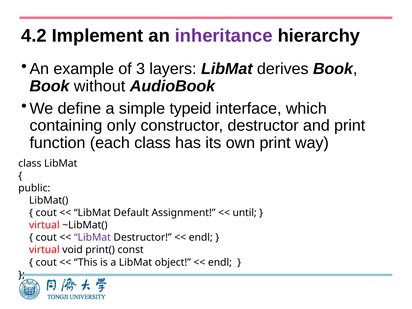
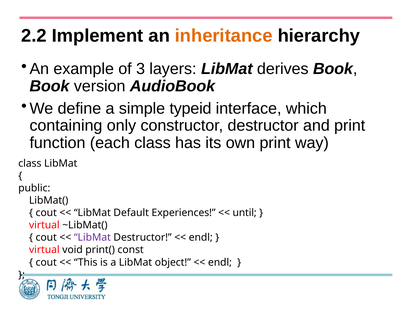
4.2: 4.2 -> 2.2
inheritance colour: purple -> orange
without: without -> version
Assignment: Assignment -> Experiences
